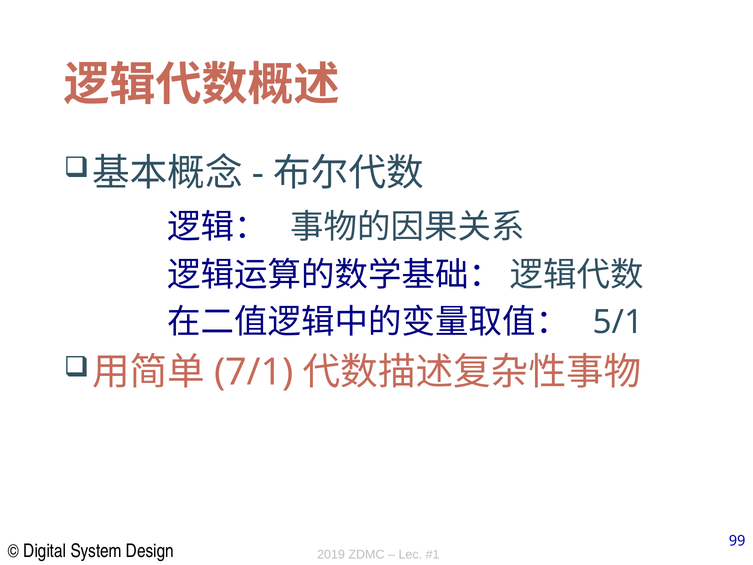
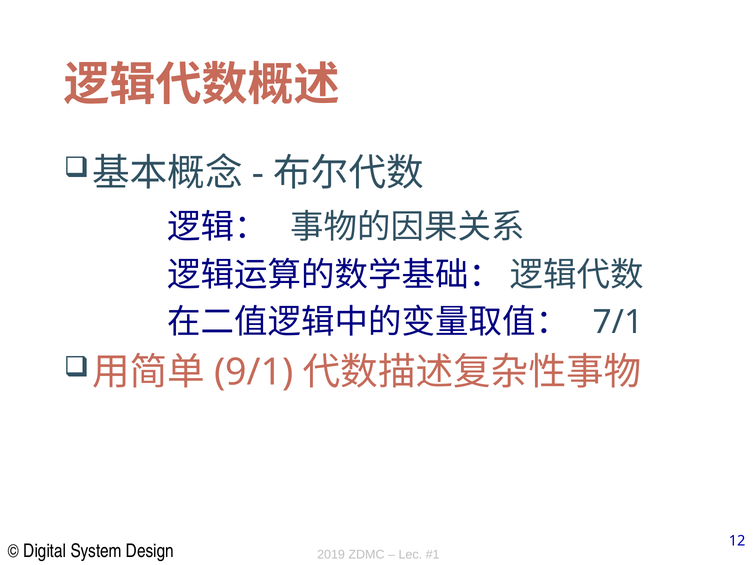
5/1: 5/1 -> 7/1
7/1: 7/1 -> 9/1
99: 99 -> 12
